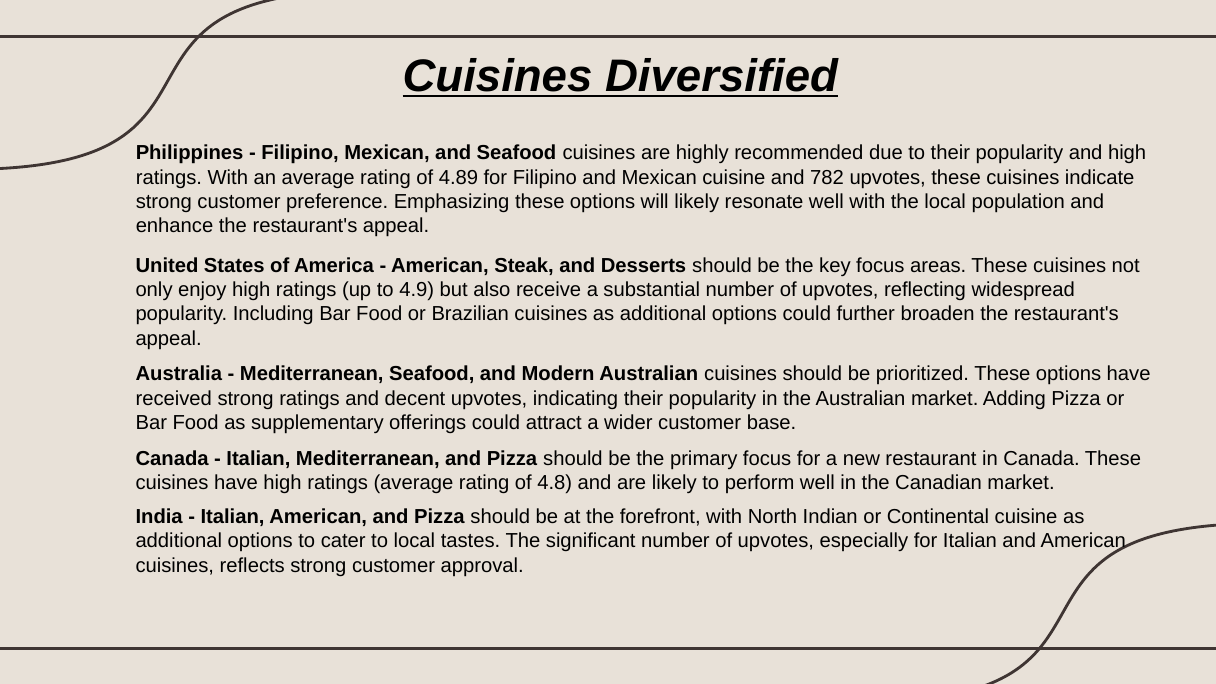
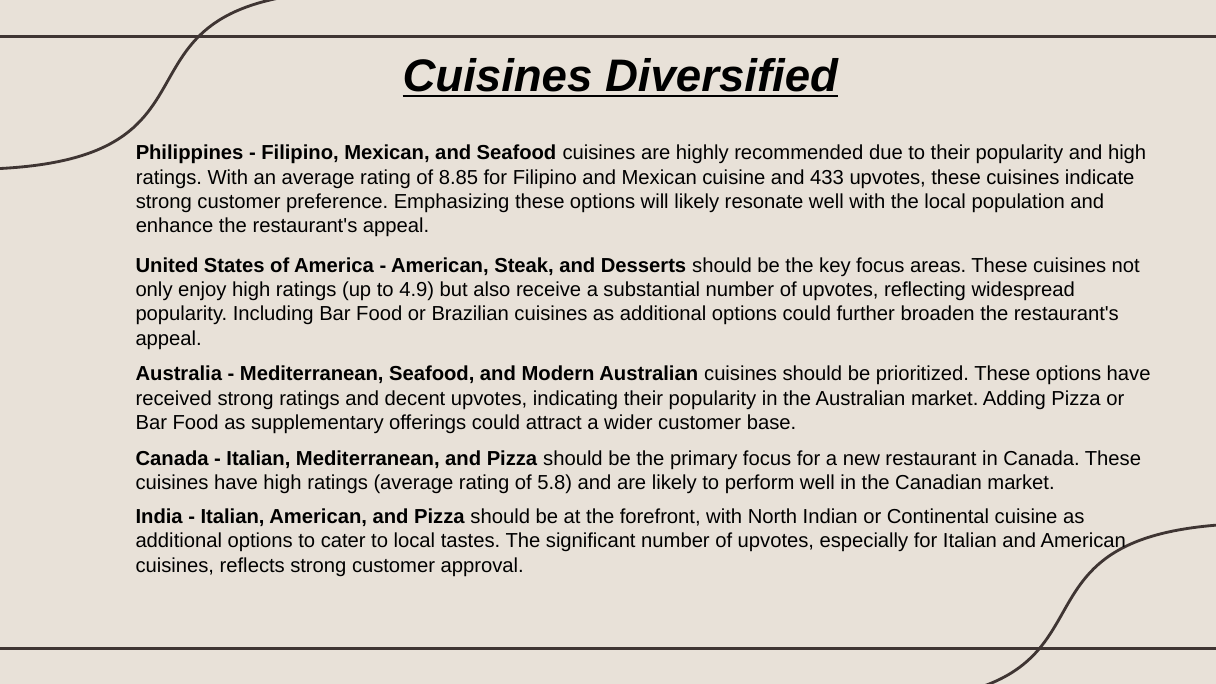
4.89: 4.89 -> 8.85
782: 782 -> 433
4.8: 4.8 -> 5.8
